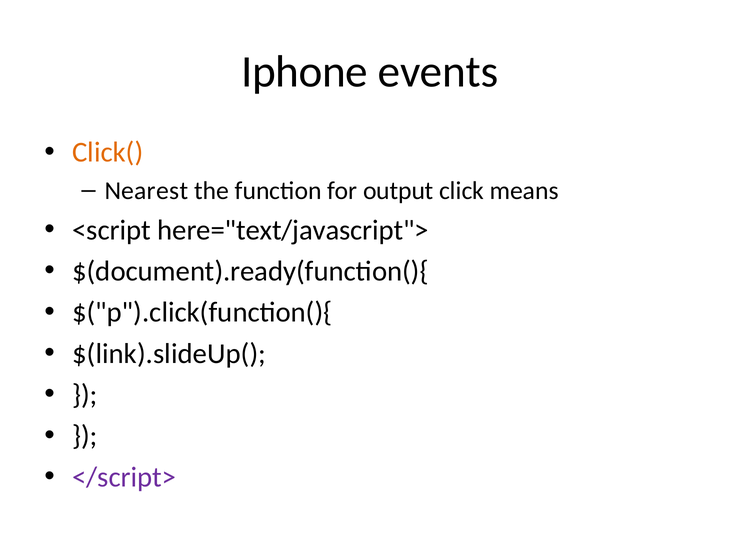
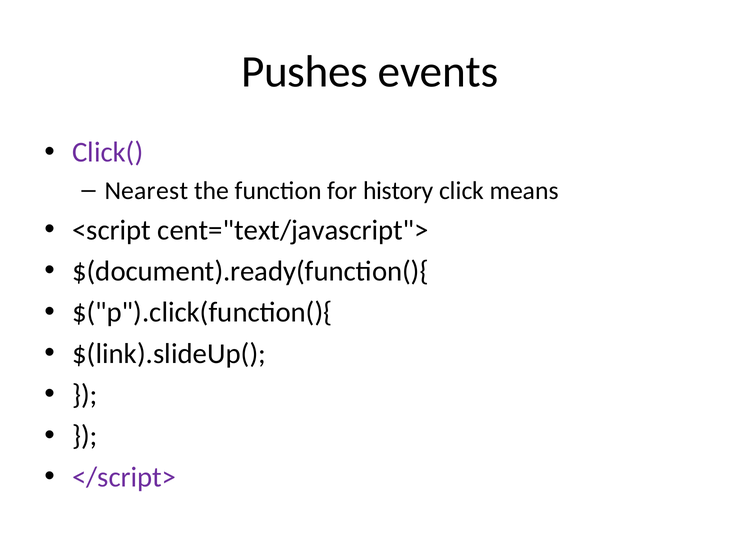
Iphone: Iphone -> Pushes
Click( colour: orange -> purple
output: output -> history
here="text/javascript">: here="text/javascript"> -> cent="text/javascript">
